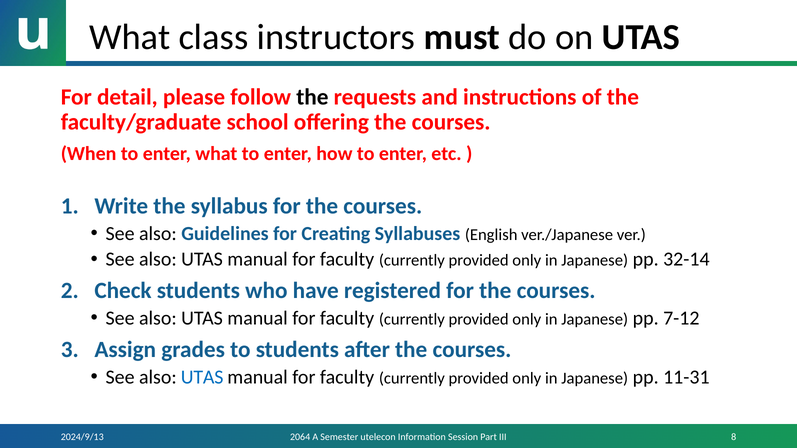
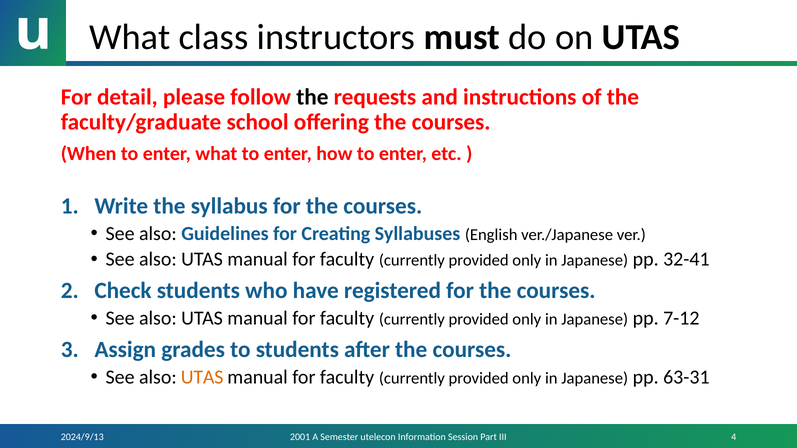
32-14: 32-14 -> 32-41
UTAS at (202, 377) colour: blue -> orange
11-31: 11-31 -> 63-31
2064: 2064 -> 2001
8: 8 -> 4
